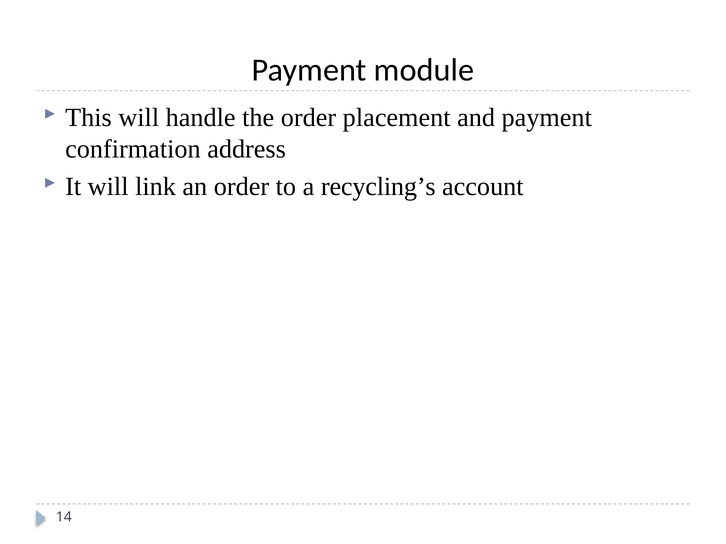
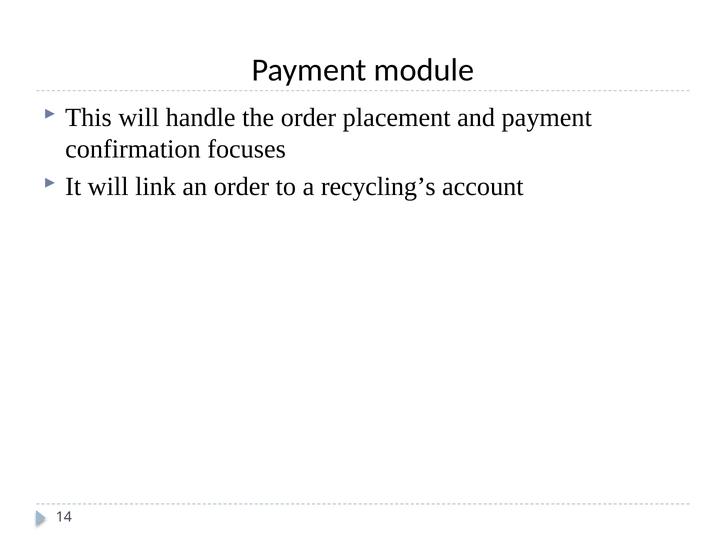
address: address -> focuses
